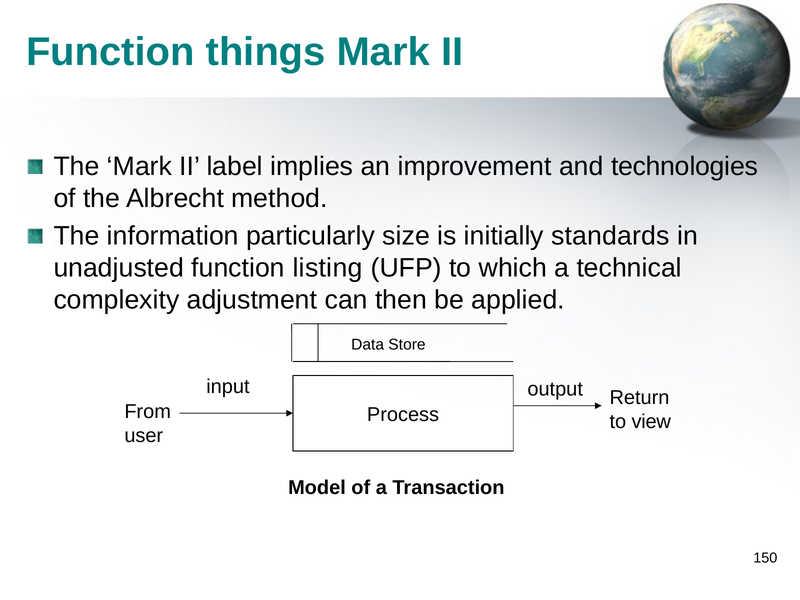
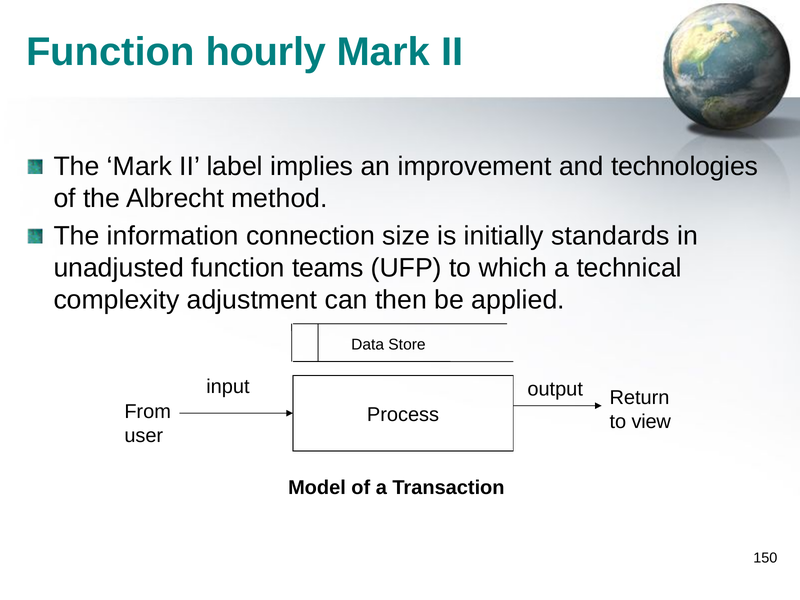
things: things -> hourly
particularly: particularly -> connection
listing: listing -> teams
